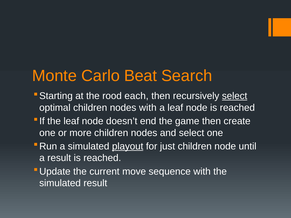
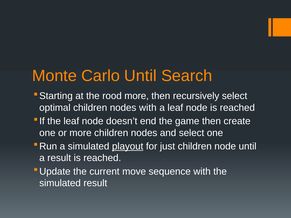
Carlo Beat: Beat -> Until
rood each: each -> more
select at (235, 96) underline: present -> none
